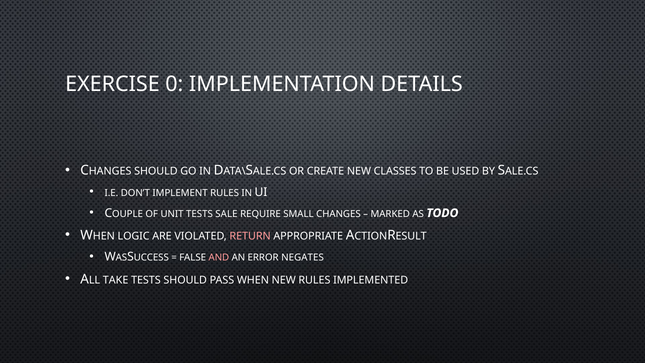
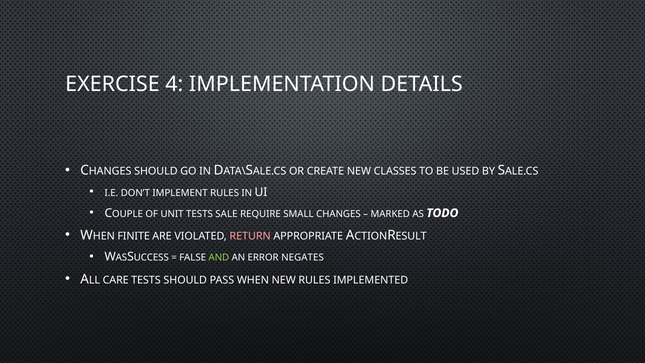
0: 0 -> 4
LOGIC: LOGIC -> FINITE
AND colour: pink -> light green
TAKE: TAKE -> CARE
